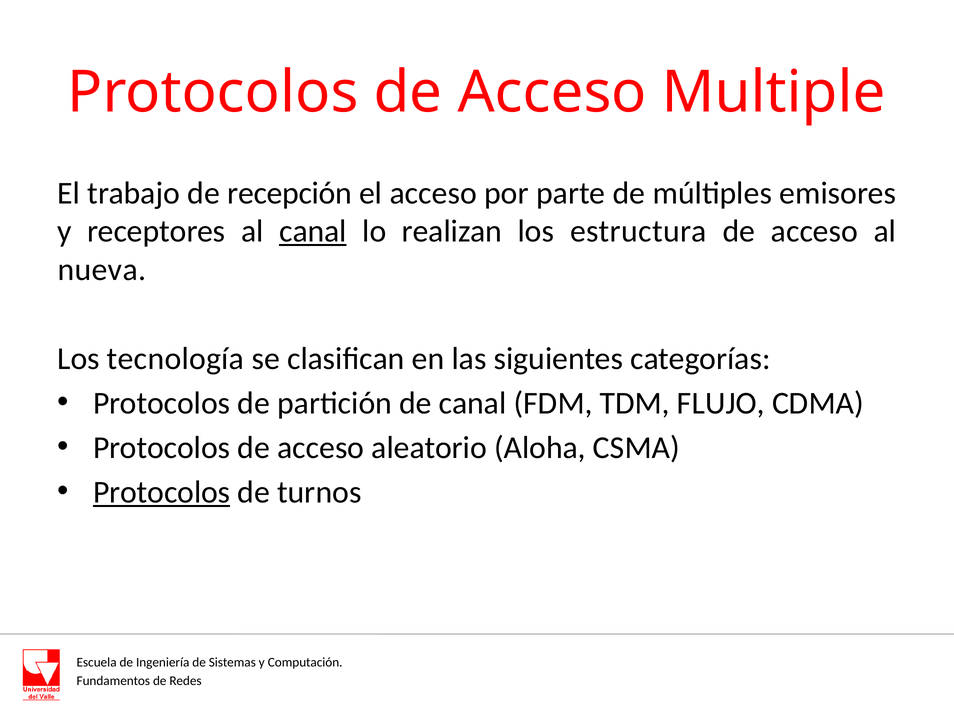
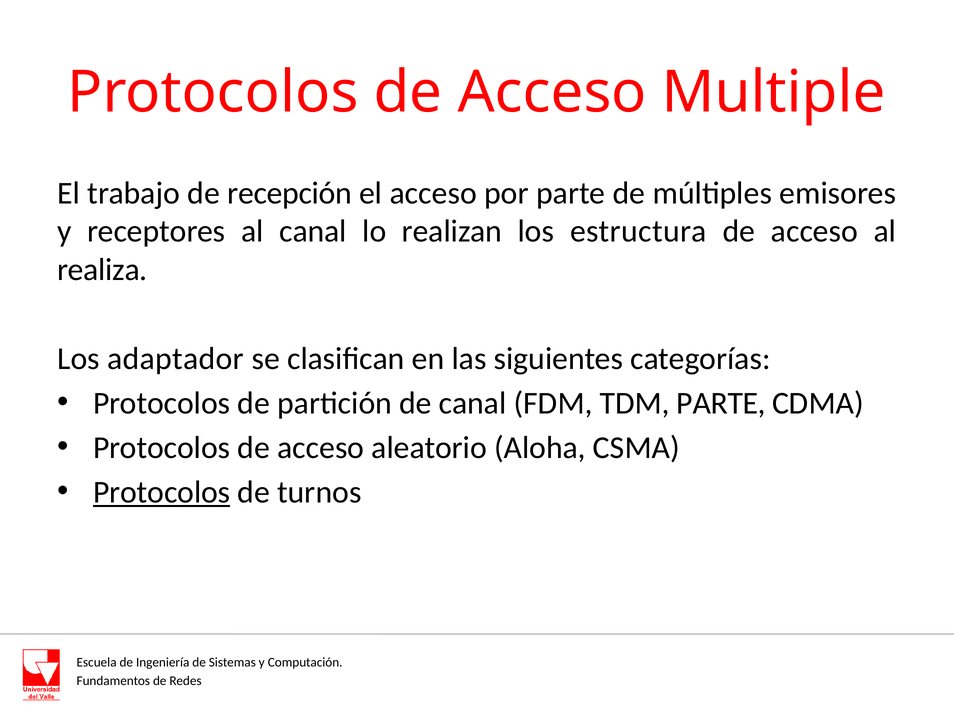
canal at (313, 231) underline: present -> none
nueva: nueva -> realiza
tecnología: tecnología -> adaptador
TDM FLUJO: FLUJO -> PARTE
